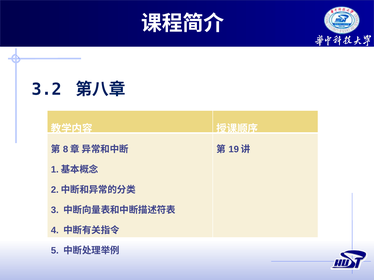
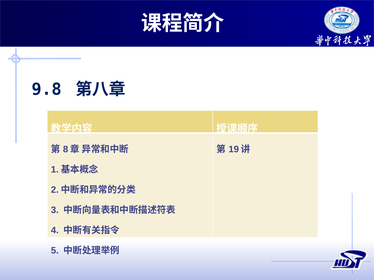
3.2: 3.2 -> 9.8
